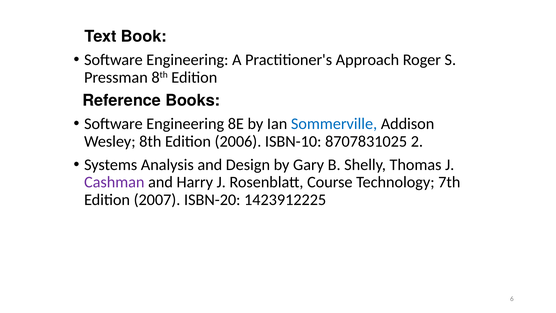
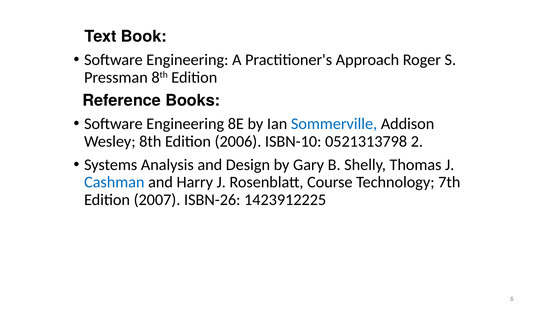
8707831025: 8707831025 -> 0521313798
Cashman colour: purple -> blue
ISBN-20: ISBN-20 -> ISBN-26
